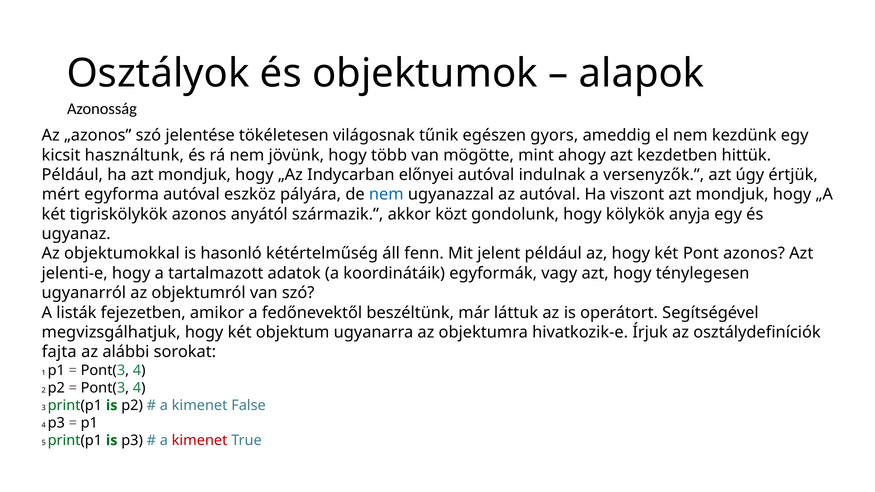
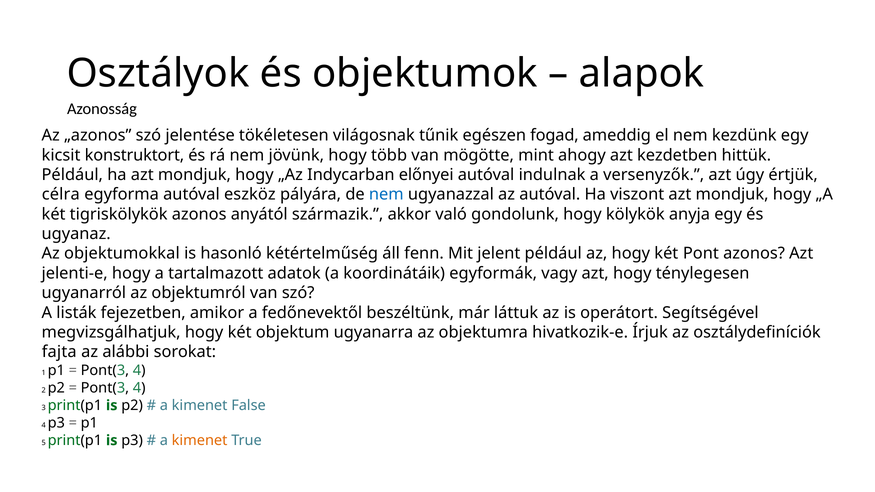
gyors: gyors -> fogad
használtunk: használtunk -> konstruktort
mért: mért -> célra
közt: közt -> való
kimenet at (200, 441) colour: red -> orange
